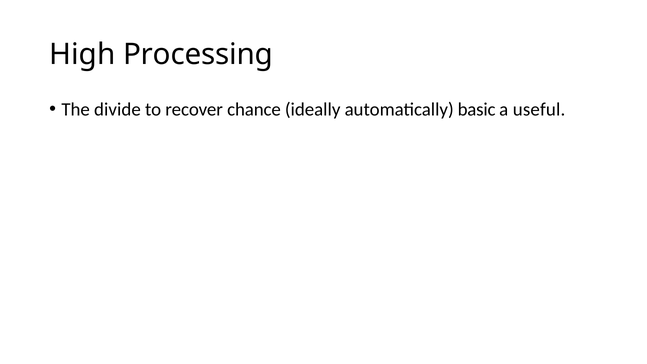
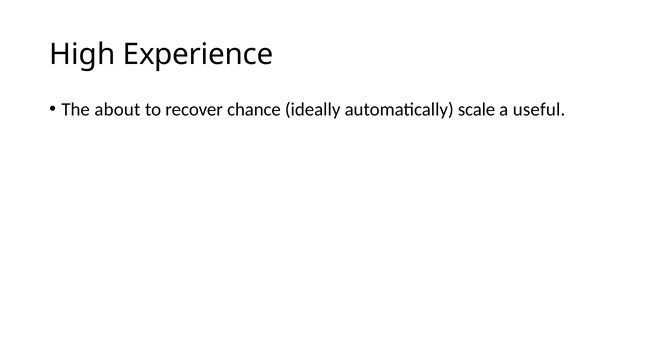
Processing: Processing -> Experience
divide: divide -> about
basic: basic -> scale
